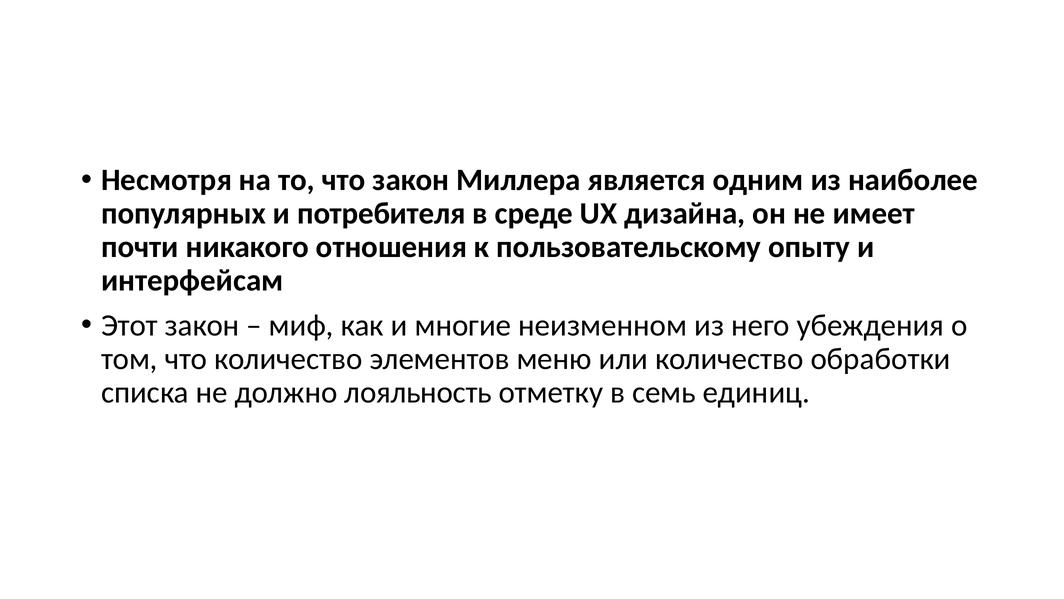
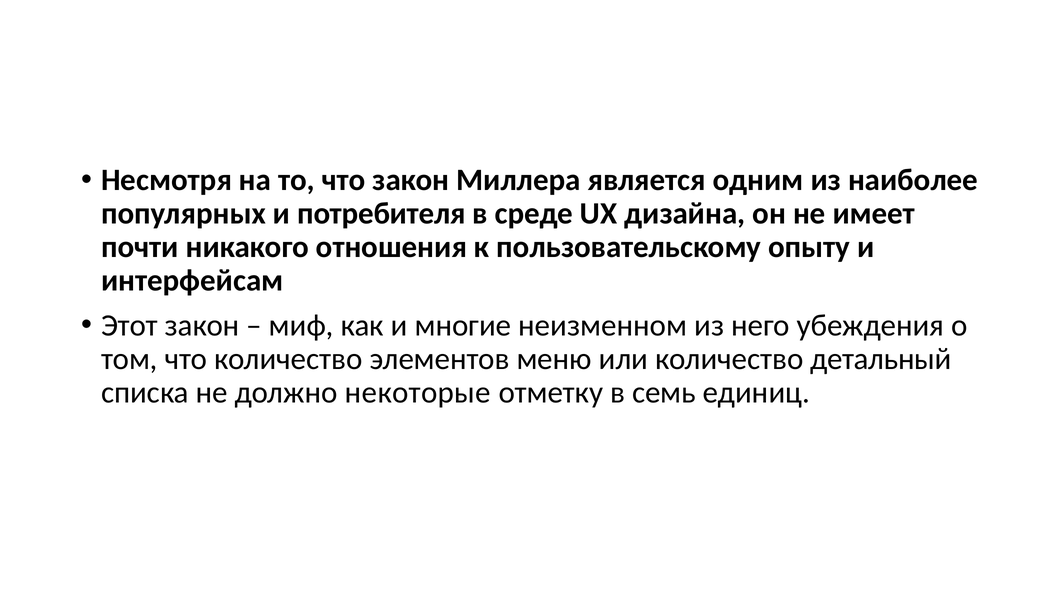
обработки: обработки -> детальный
лояльность: лояльность -> некоторые
